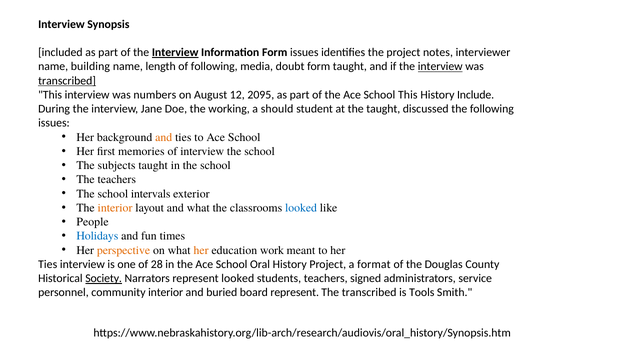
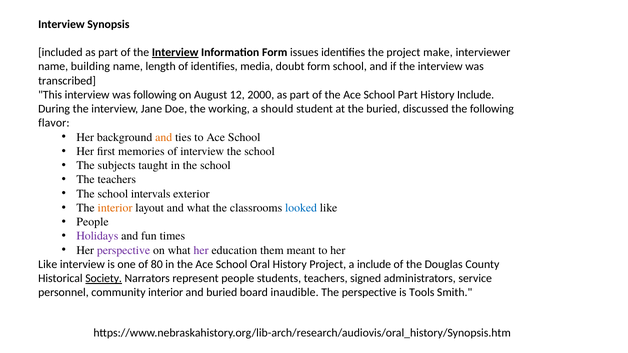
notes: notes -> make
of following: following -> identifies
form taught: taught -> school
interview at (440, 67) underline: present -> none
transcribed at (67, 81) underline: present -> none
was numbers: numbers -> following
2095: 2095 -> 2000
School This: This -> Part
the taught: taught -> buried
issues at (54, 123): issues -> flavor
Holidays colour: blue -> purple
perspective at (124, 250) colour: orange -> purple
her at (201, 250) colour: orange -> purple
work: work -> them
Ties at (48, 264): Ties -> Like
28: 28 -> 80
a format: format -> include
represent looked: looked -> people
board represent: represent -> inaudible
The transcribed: transcribed -> perspective
